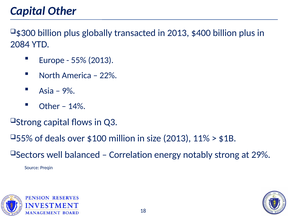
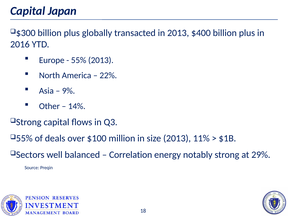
Capital Other: Other -> Japan
2084: 2084 -> 2016
